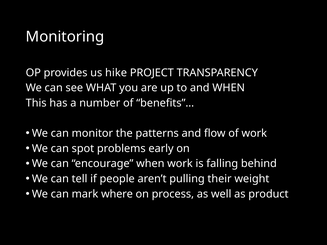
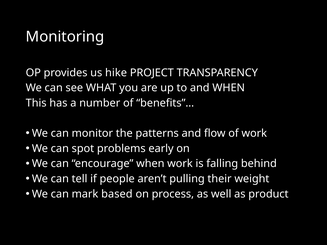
where: where -> based
